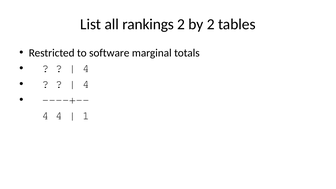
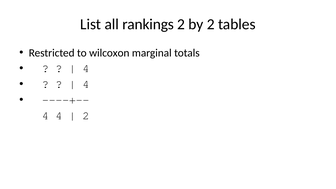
software: software -> wilcoxon
1 at (86, 116): 1 -> 2
